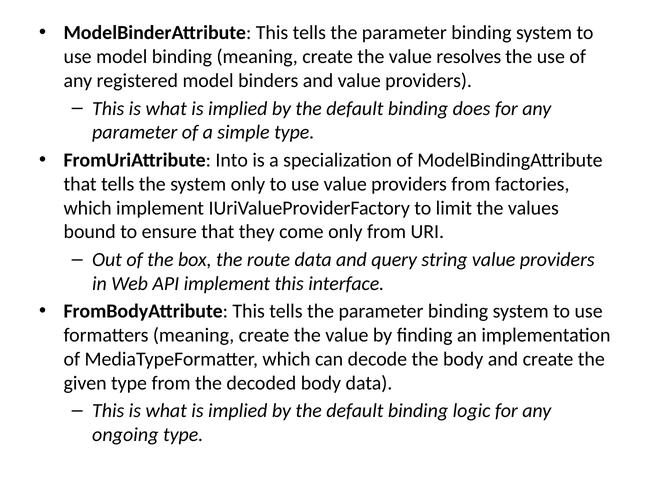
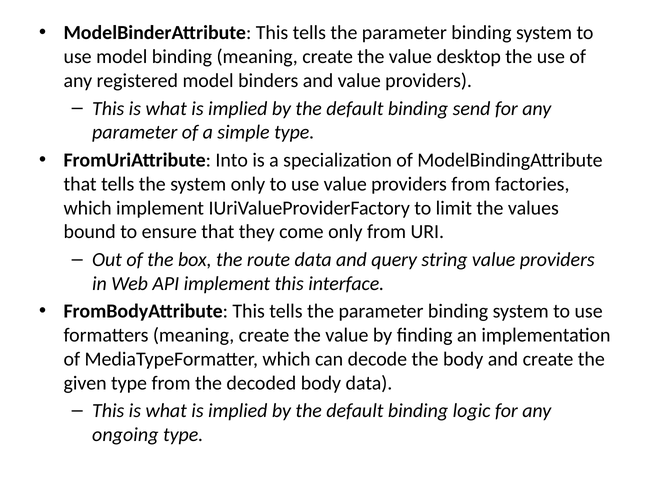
resolves: resolves -> desktop
does: does -> send
